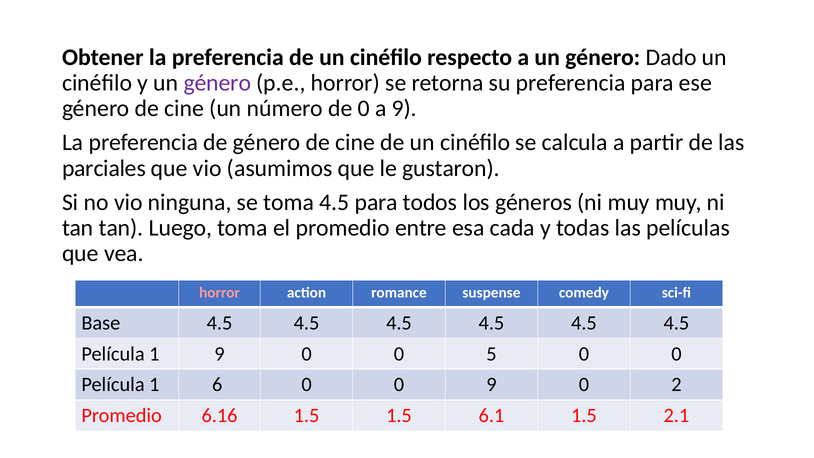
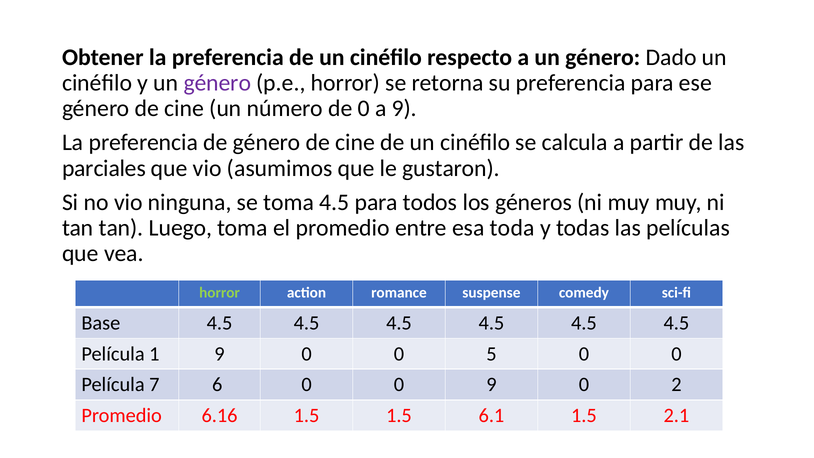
cada: cada -> toda
horror at (220, 293) colour: pink -> light green
1 at (154, 385): 1 -> 7
